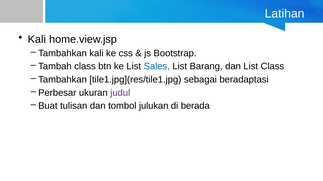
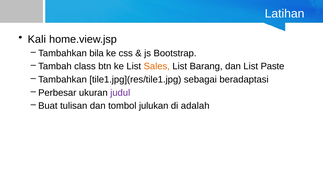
Tambahkan kali: kali -> bila
Sales colour: blue -> orange
List Class: Class -> Paste
berada: berada -> adalah
